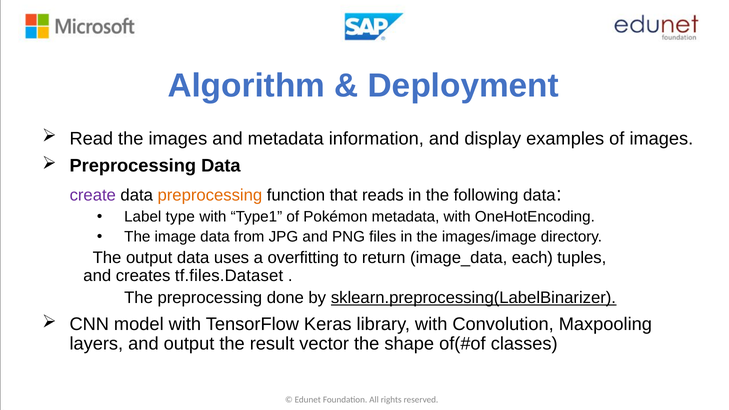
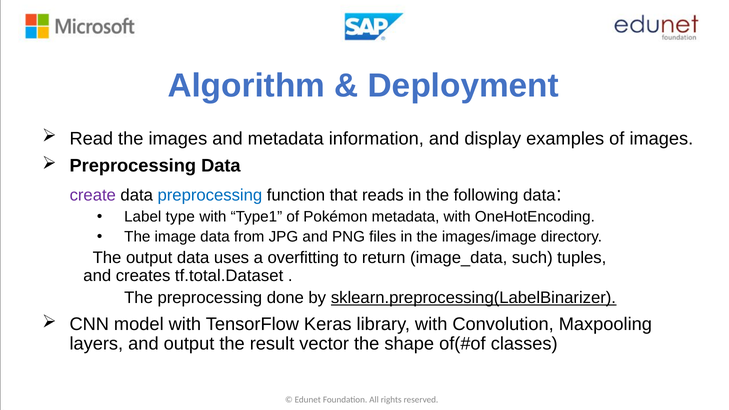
preprocessing at (210, 195) colour: orange -> blue
each: each -> such
tf.files.Dataset: tf.files.Dataset -> tf.total.Dataset
